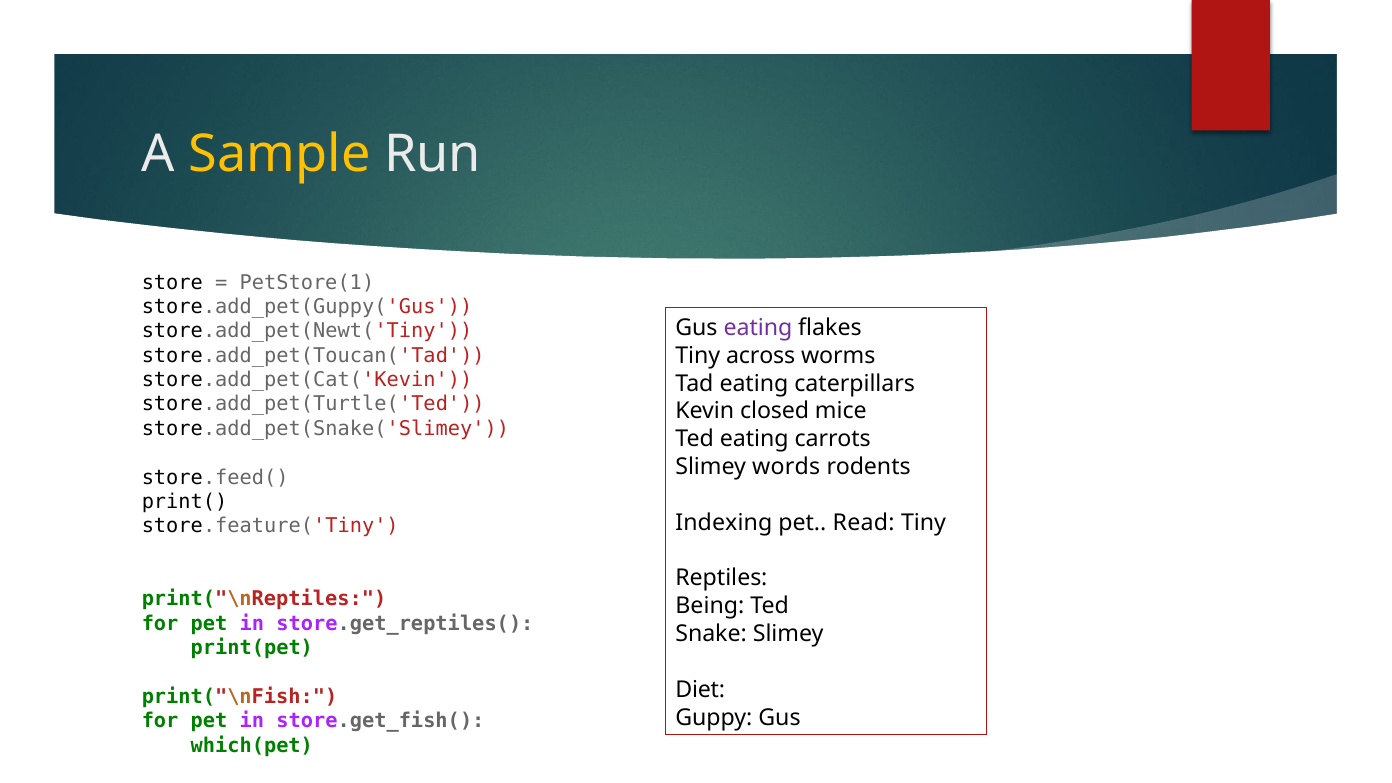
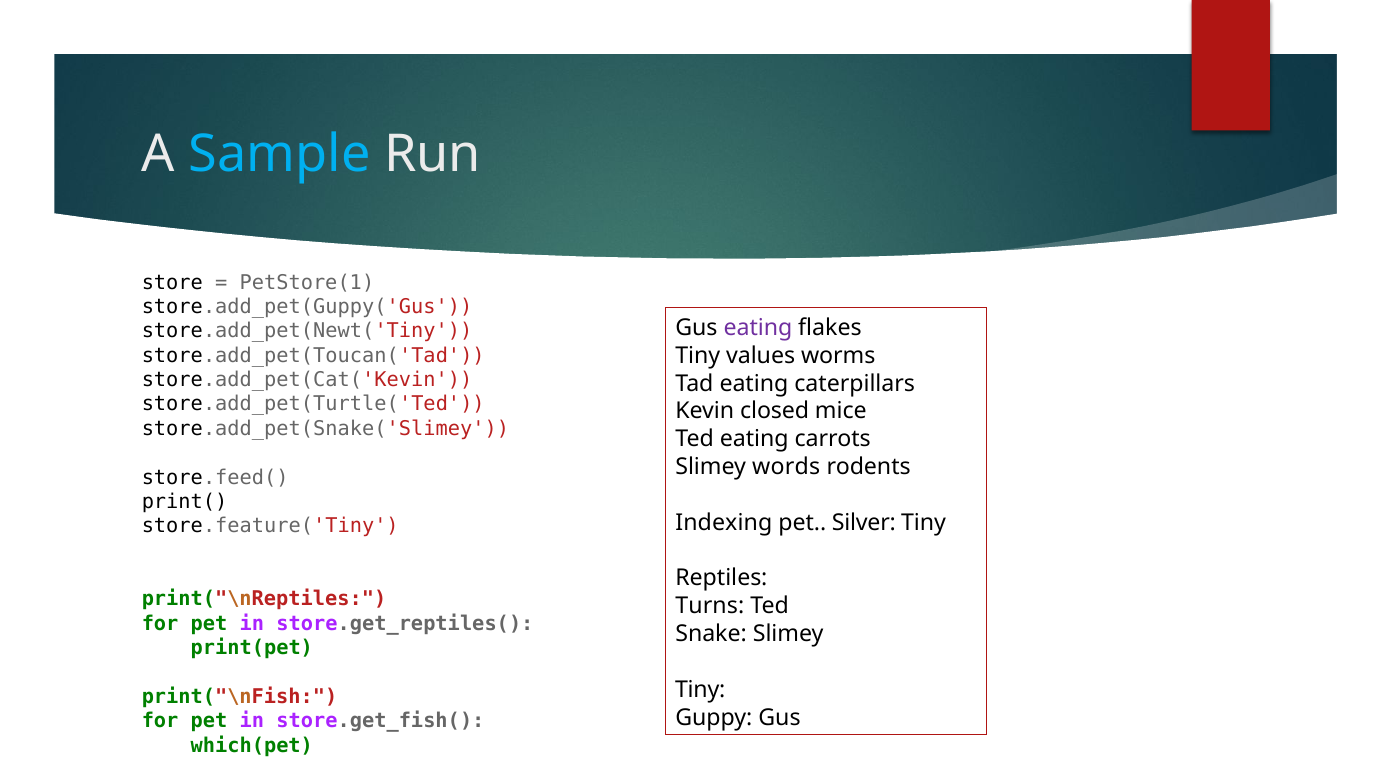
Sample colour: yellow -> light blue
across: across -> values
Read: Read -> Silver
Being: Being -> Turns
Diet at (700, 690): Diet -> Tiny
